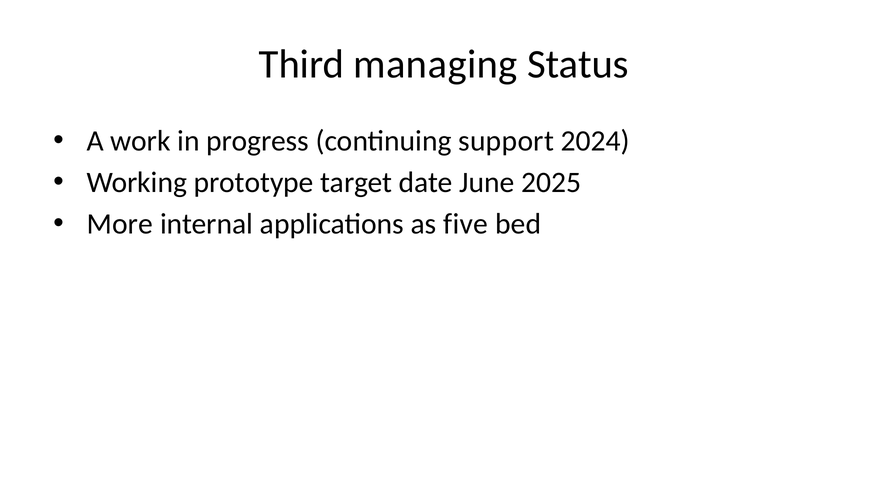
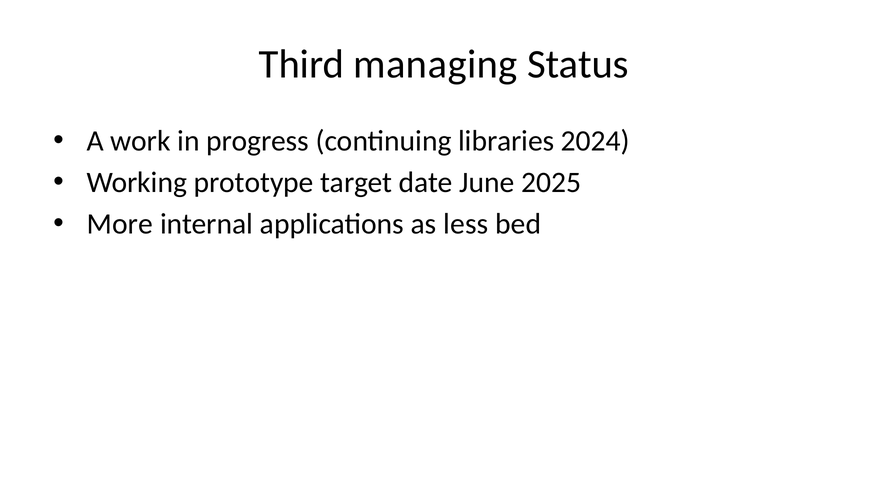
support: support -> libraries
five: five -> less
